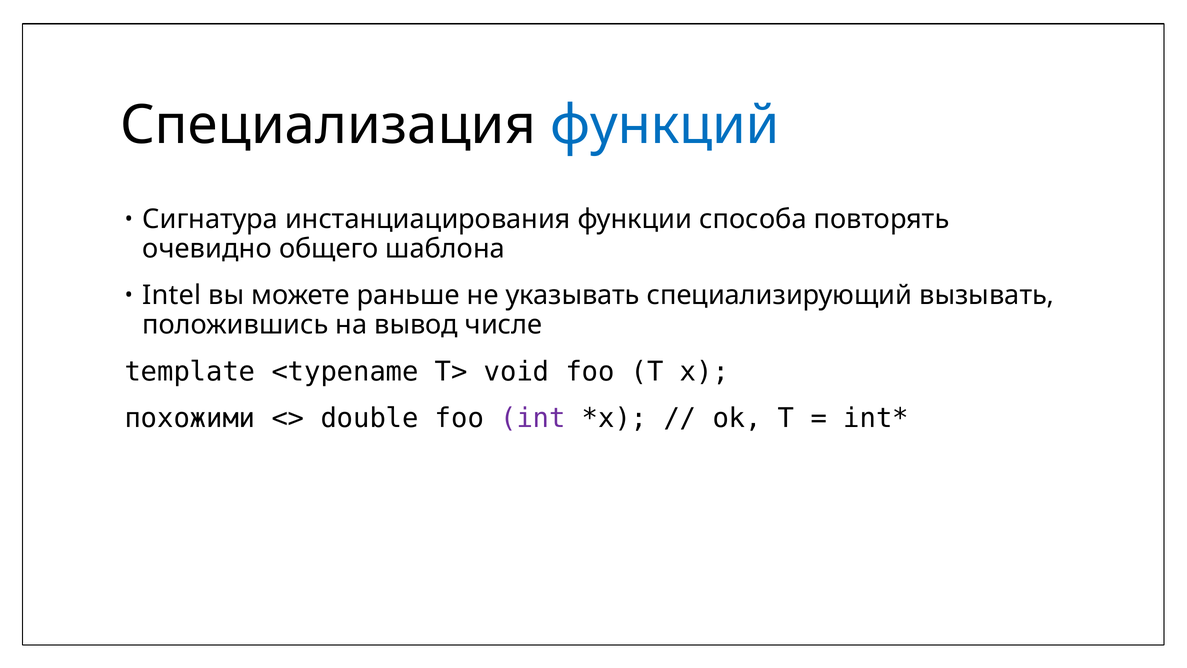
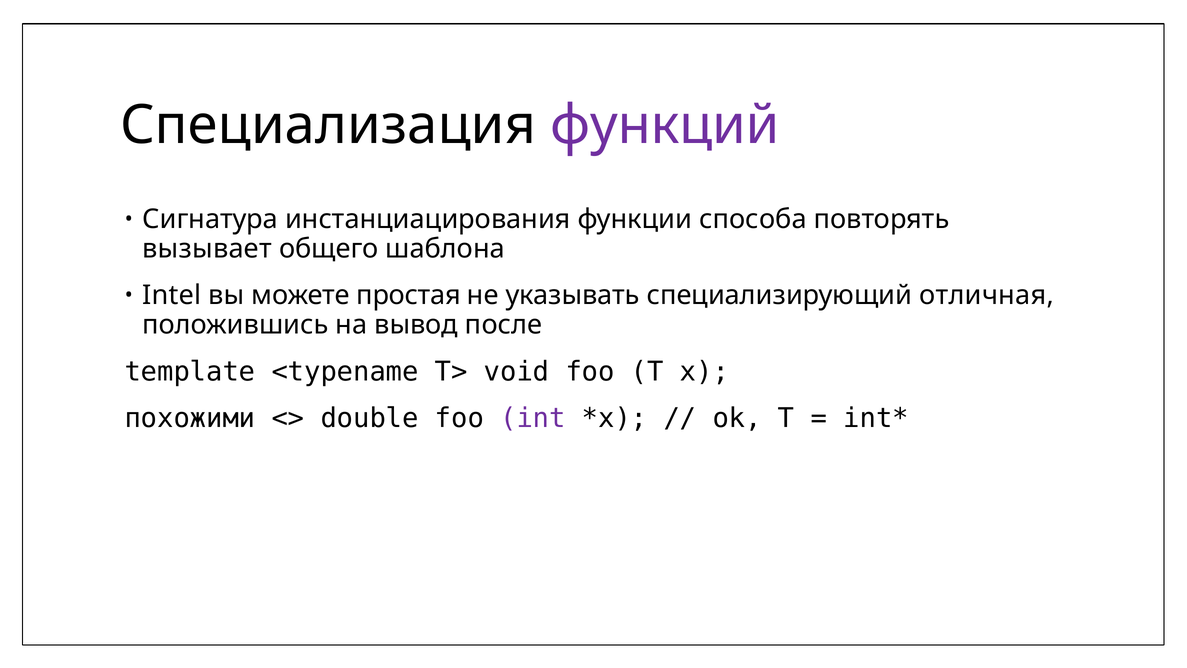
функций colour: blue -> purple
очевидно: очевидно -> вызывает
раньше: раньше -> простая
вызывать: вызывать -> отличная
числе: числе -> после
